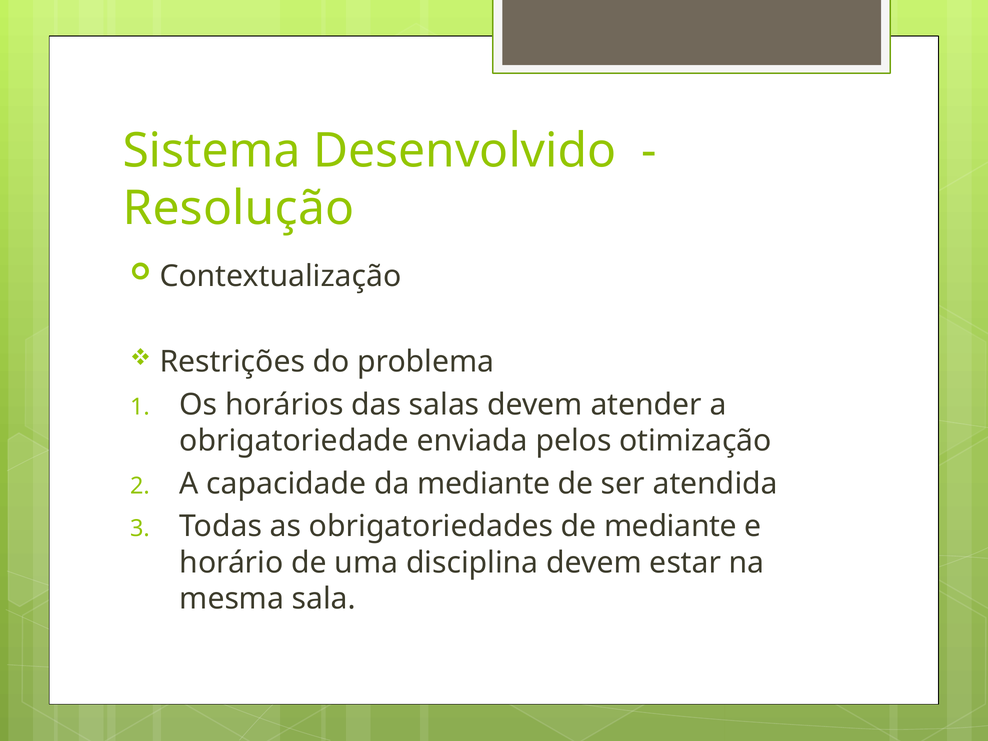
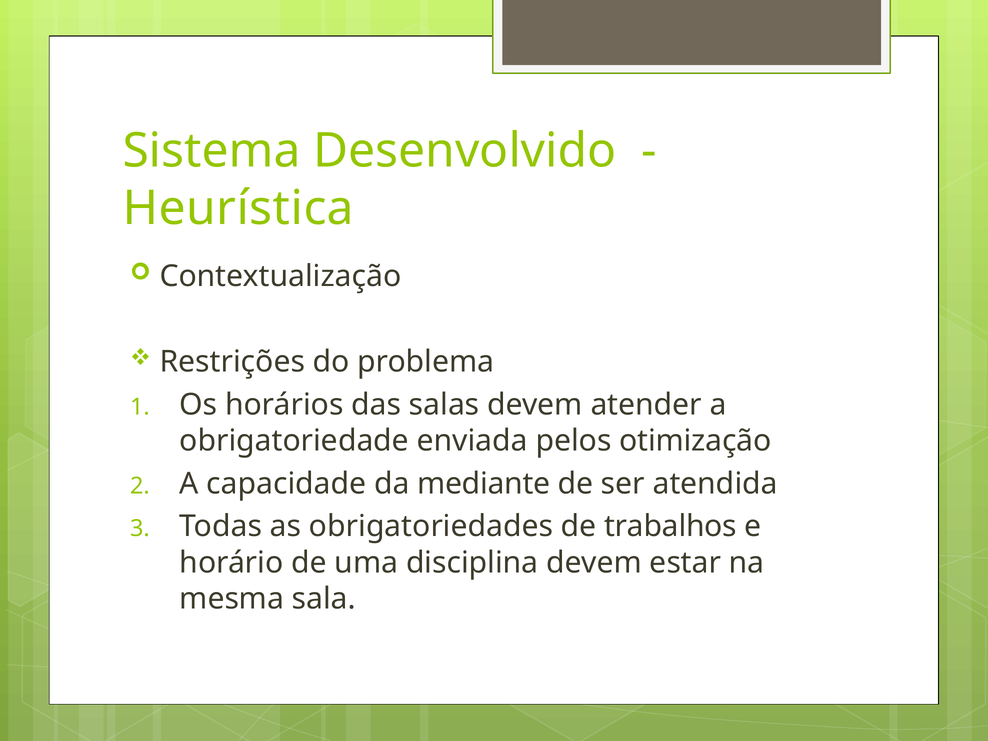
Resolução: Resolução -> Heurística
de mediante: mediante -> trabalhos
